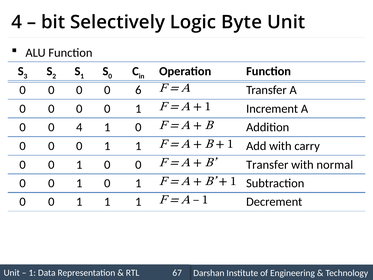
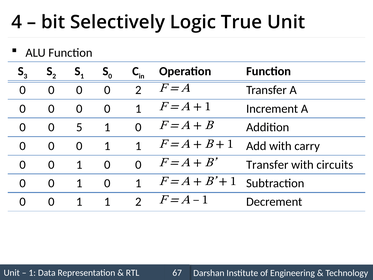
Byte: Byte -> True
0 6: 6 -> 2
0 4: 4 -> 5
normal: normal -> circuits
1 1 1: 1 -> 2
